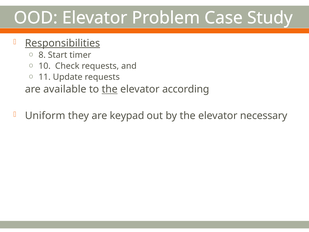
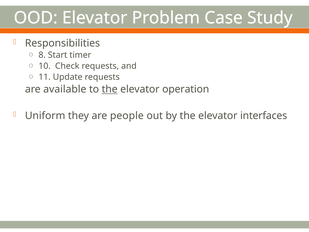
Responsibilities underline: present -> none
according: according -> operation
keypad: keypad -> people
necessary: necessary -> interfaces
